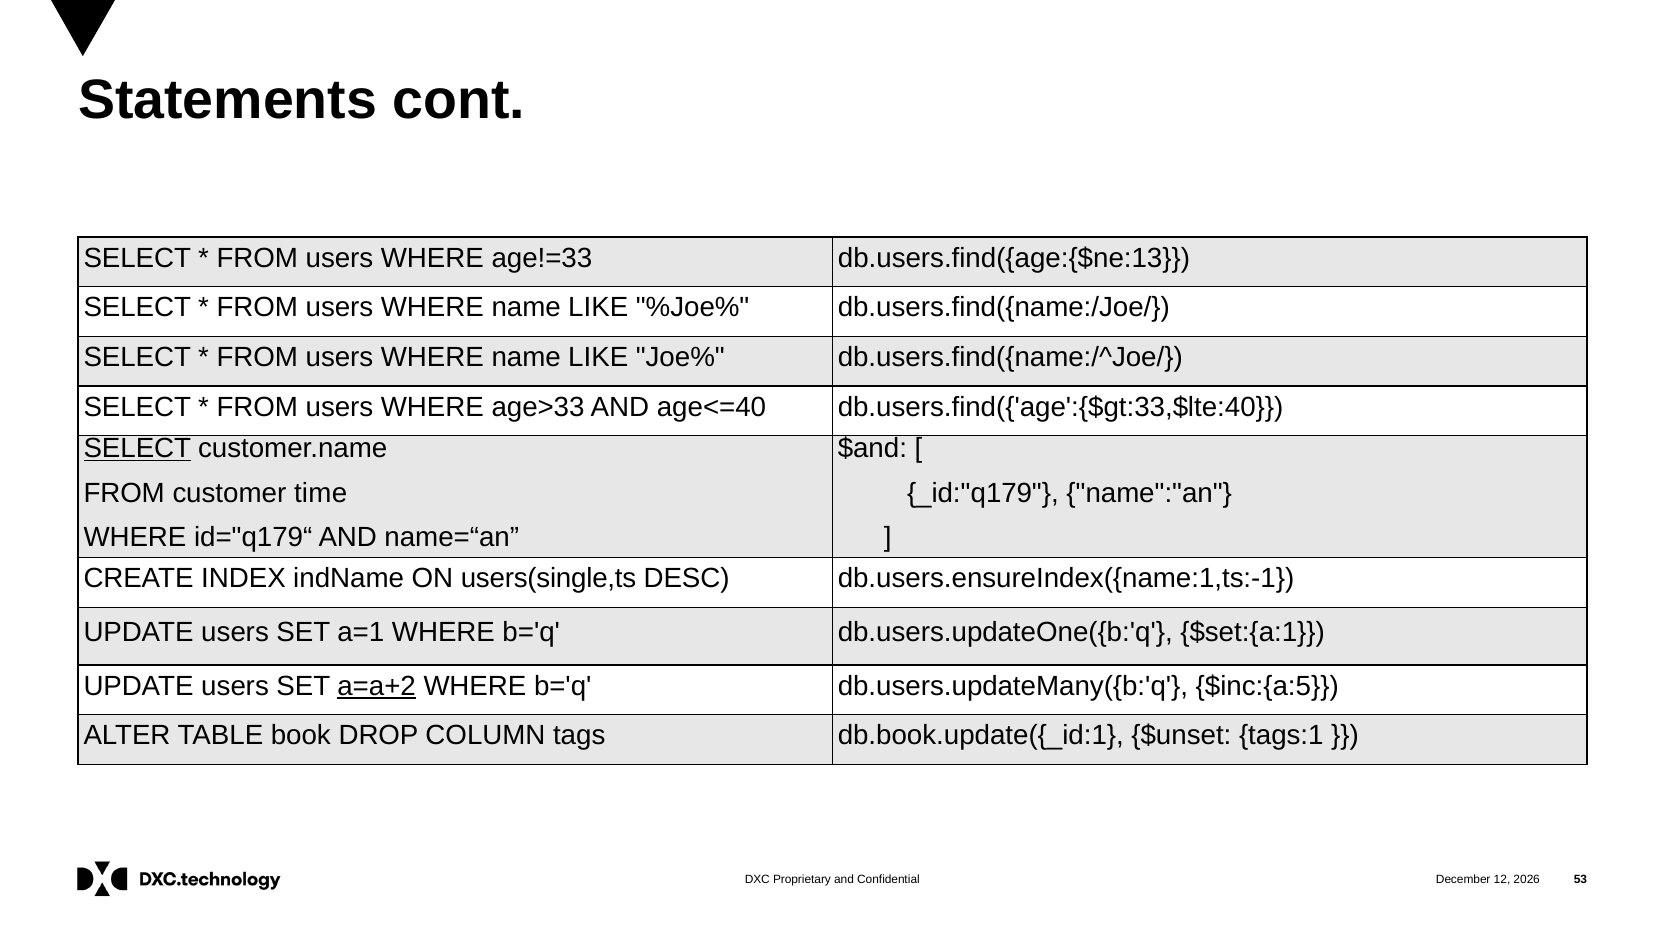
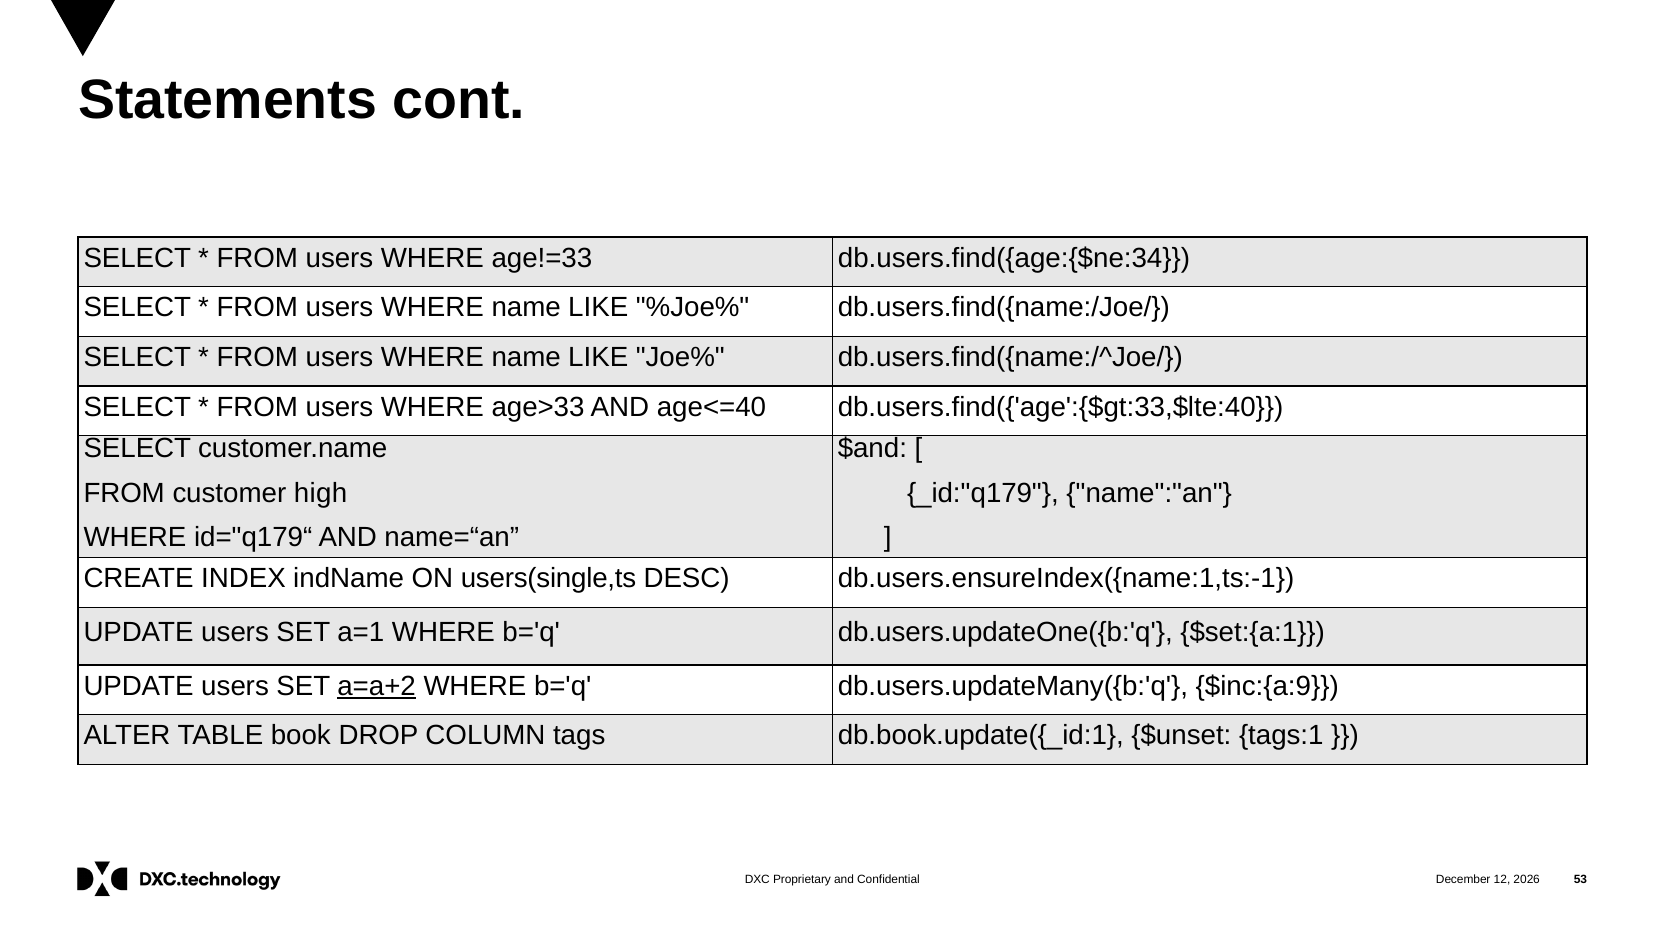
db.users.find({age:{$ne:13: db.users.find({age:{$ne:13 -> db.users.find({age:{$ne:34
SELECT at (137, 449) underline: present -> none
time: time -> high
$inc:{a:5: $inc:{a:5 -> $inc:{a:9
